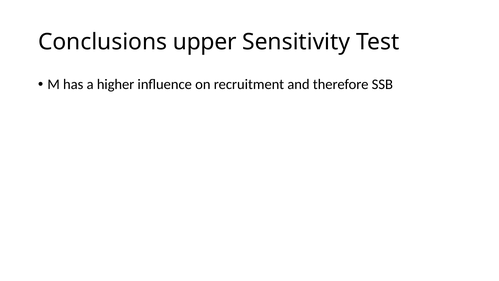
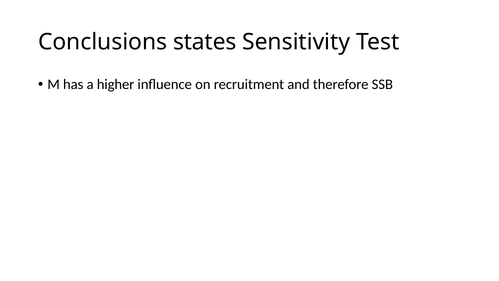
upper: upper -> states
